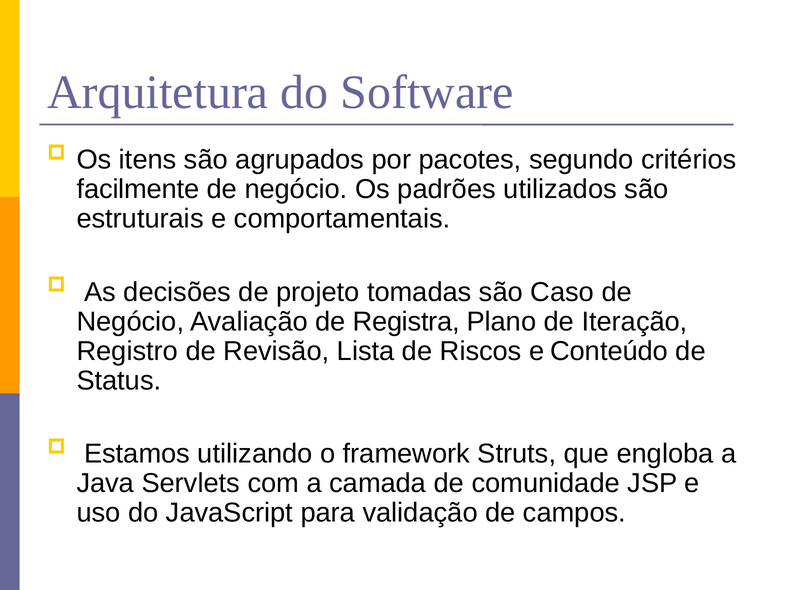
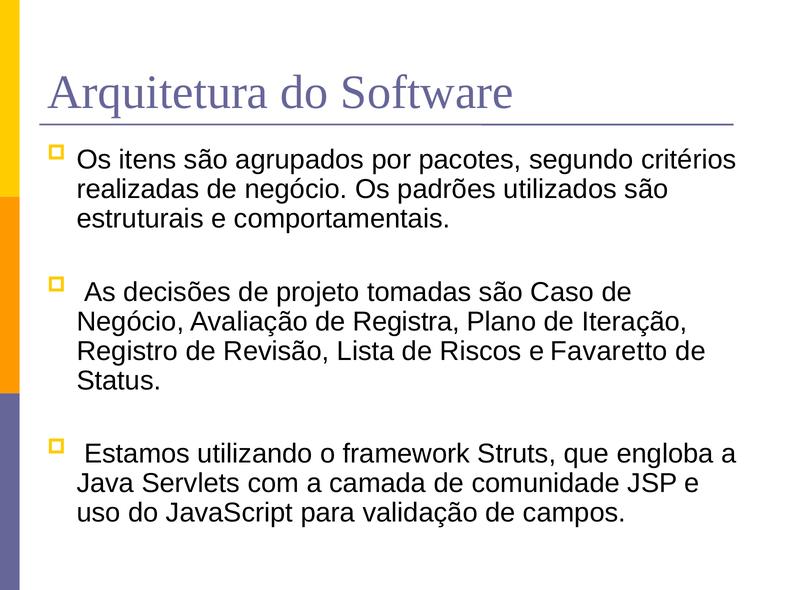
facilmente: facilmente -> realizadas
Conteúdo: Conteúdo -> Favaretto
